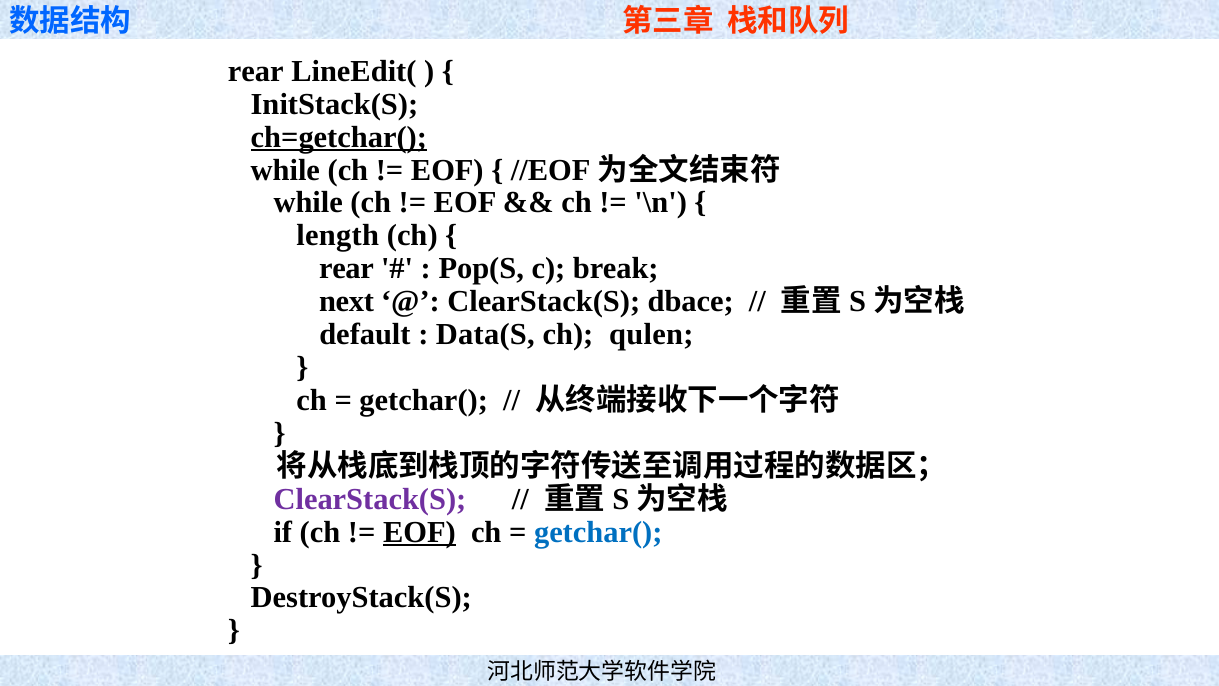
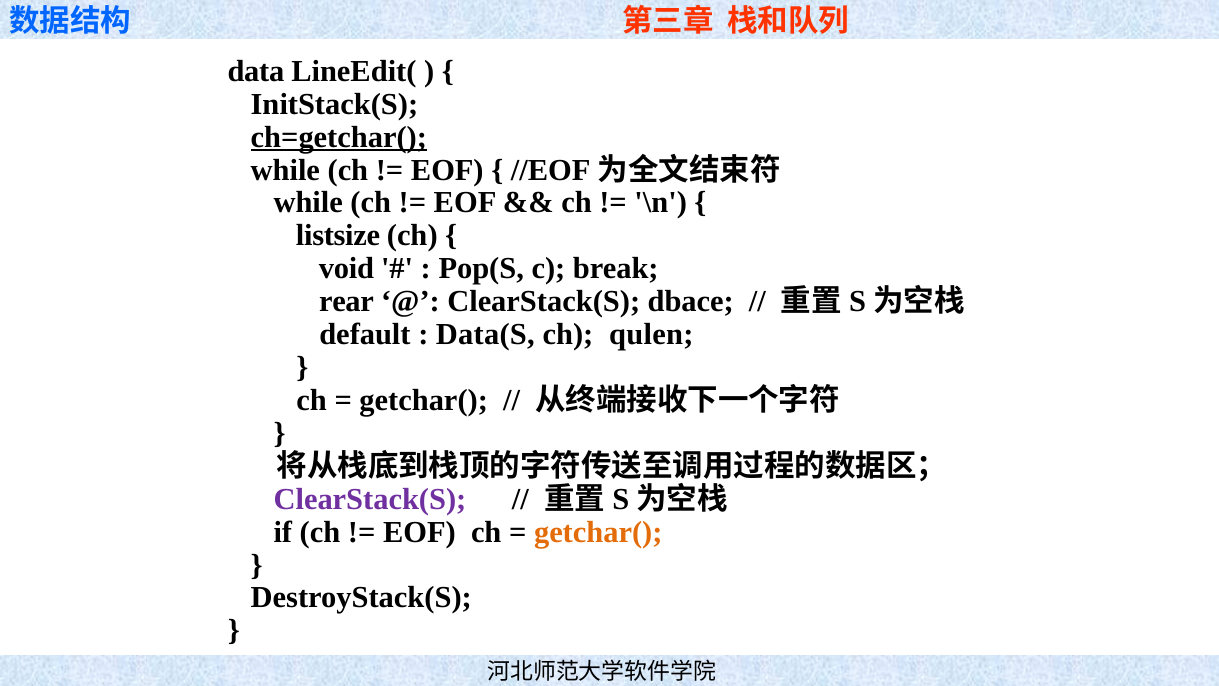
rear at (256, 71): rear -> data
length: length -> listsize
rear at (346, 269): rear -> void
next: next -> rear
EOF at (419, 532) underline: present -> none
getchar( at (598, 532) colour: blue -> orange
